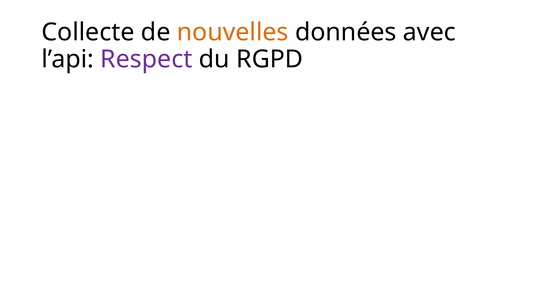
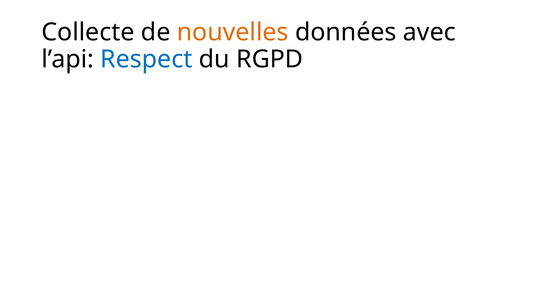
Respect colour: purple -> blue
